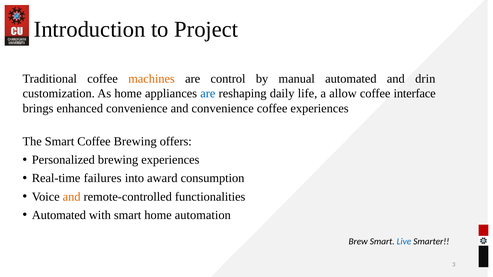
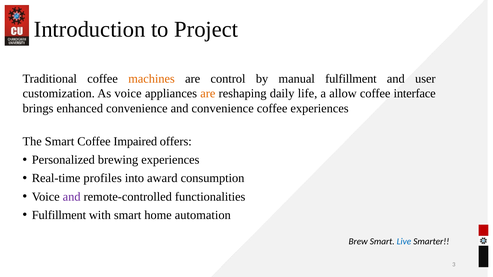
manual automated: automated -> fulfillment
drin: drin -> user
As home: home -> voice
are at (208, 94) colour: blue -> orange
Coffee Brewing: Brewing -> Impaired
failures: failures -> profiles
and at (72, 197) colour: orange -> purple
Automated at (59, 215): Automated -> Fulfillment
